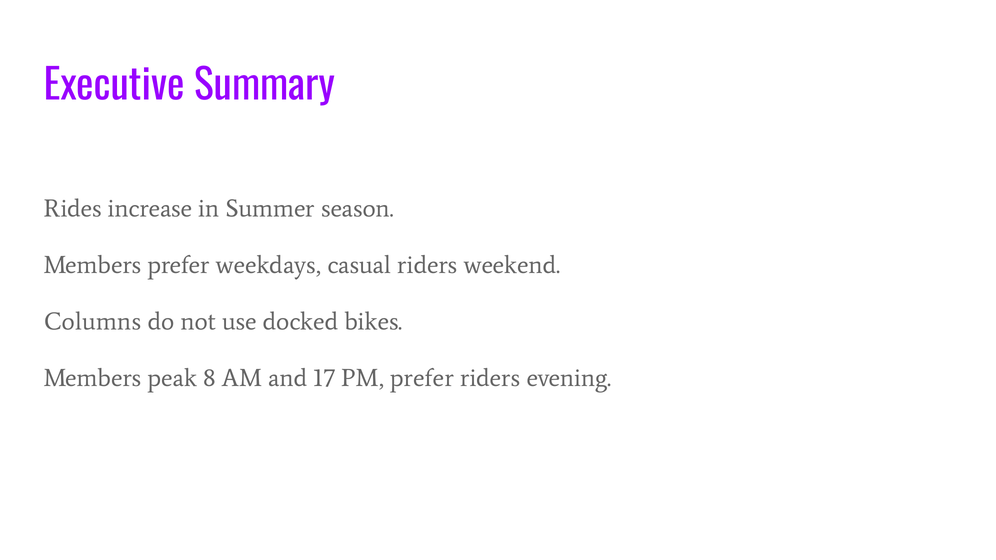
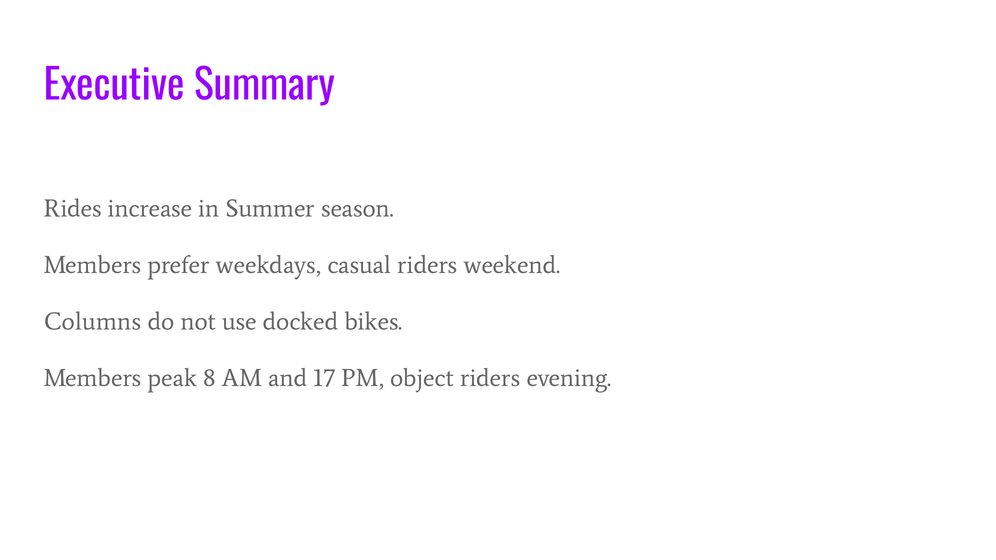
PM prefer: prefer -> object
